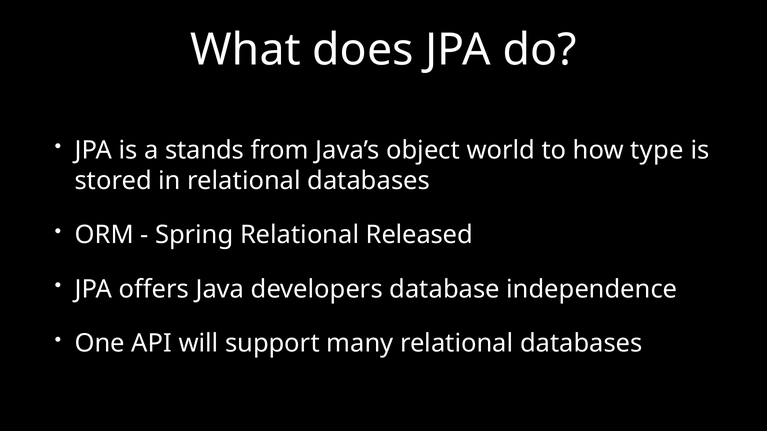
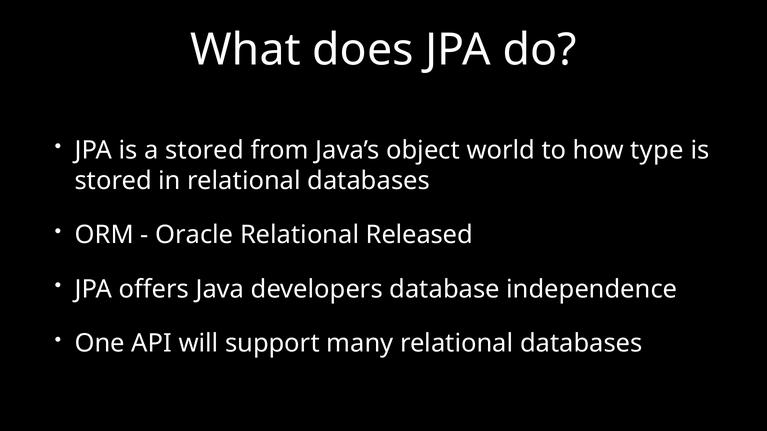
a stands: stands -> stored
Spring: Spring -> Oracle
